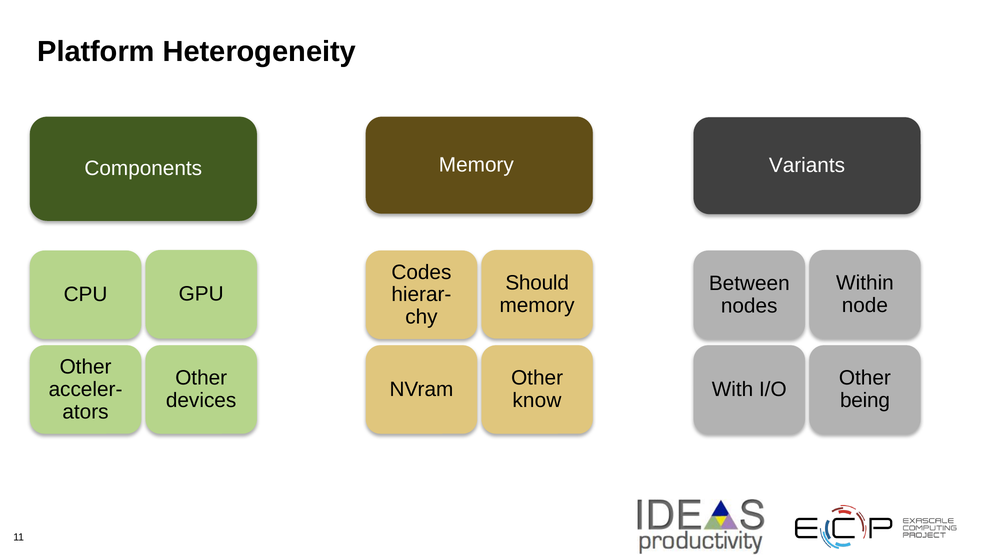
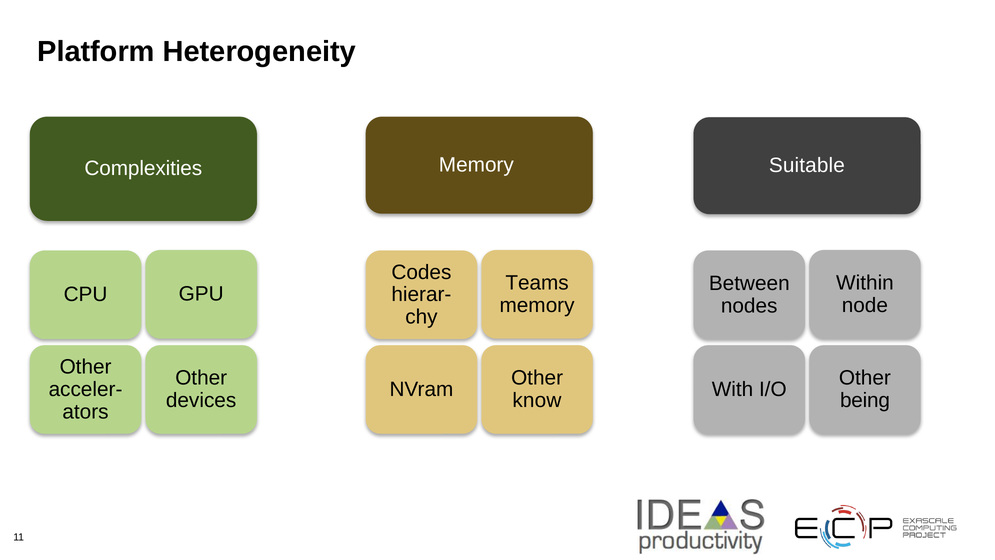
Components: Components -> Complexities
Variants: Variants -> Suitable
Should: Should -> Teams
